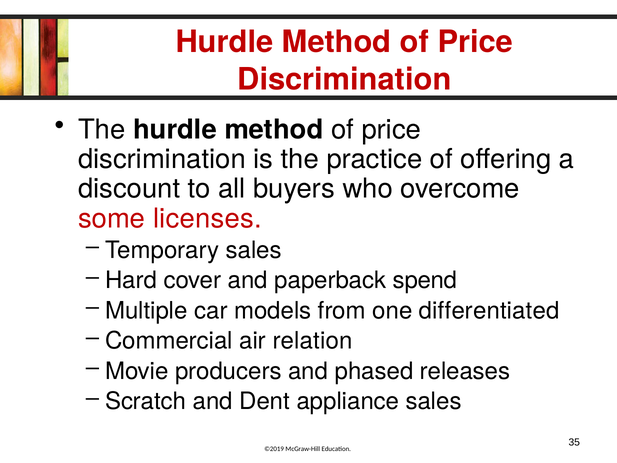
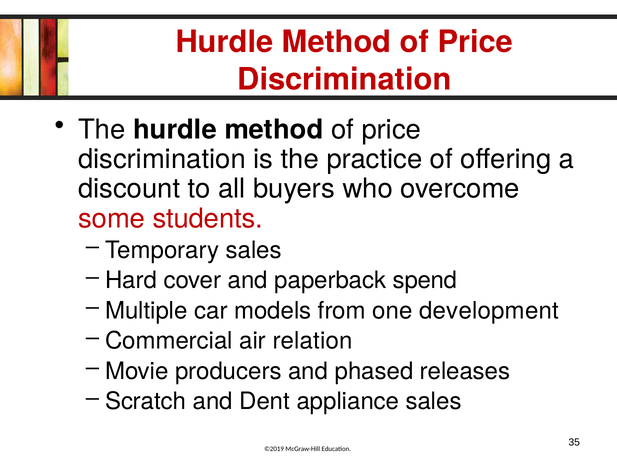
licenses: licenses -> students
differentiated: differentiated -> development
